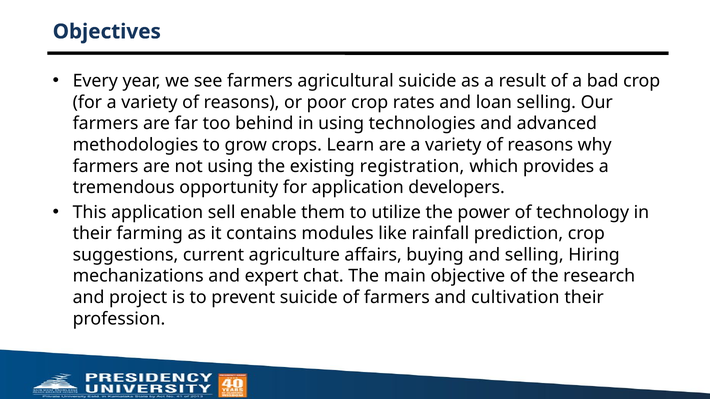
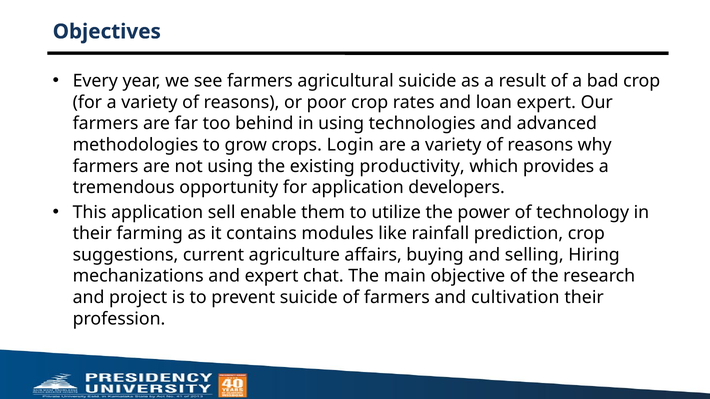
loan selling: selling -> expert
Learn: Learn -> Login
registration: registration -> productivity
